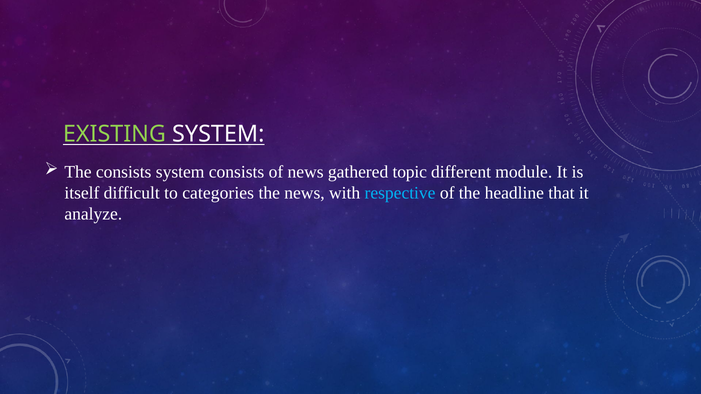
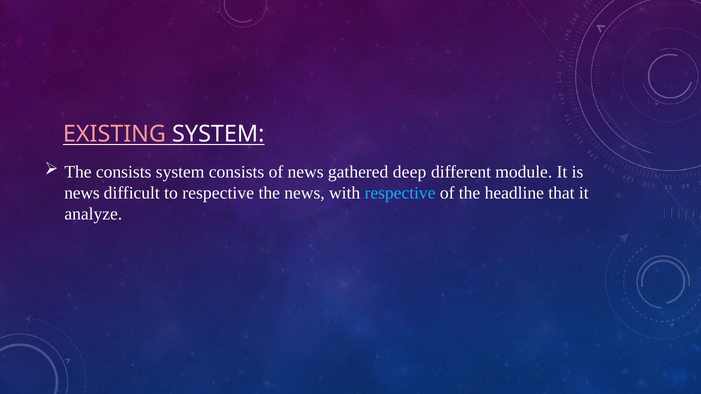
EXISTING colour: light green -> pink
topic: topic -> deep
itself at (82, 193): itself -> news
to categories: categories -> respective
